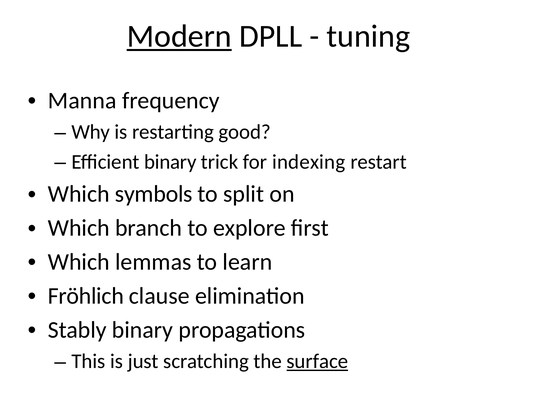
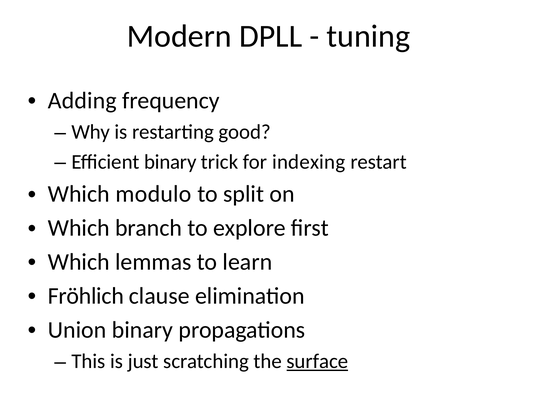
Modern underline: present -> none
Manna: Manna -> Adding
symbols: symbols -> modulo
Stably: Stably -> Union
